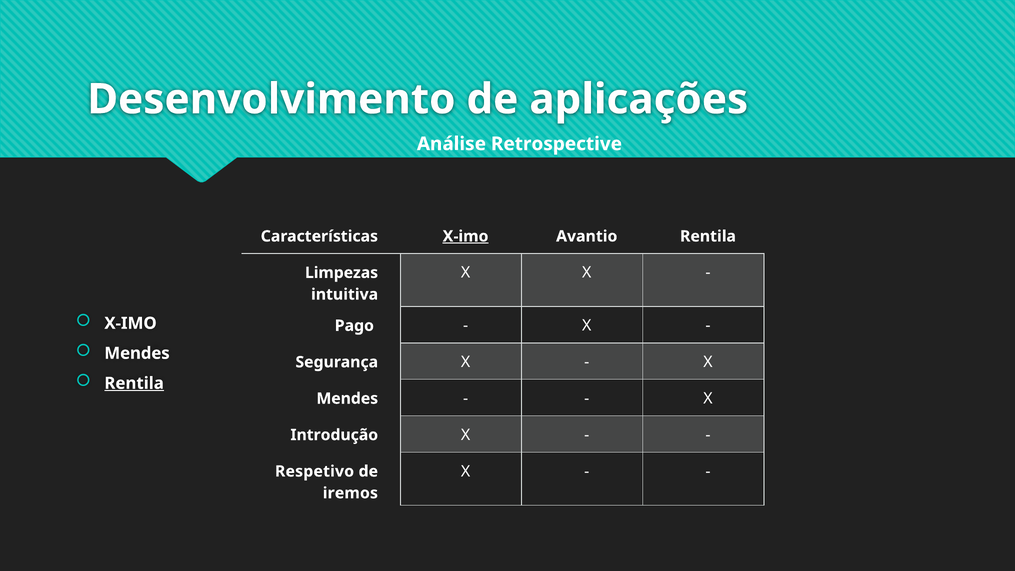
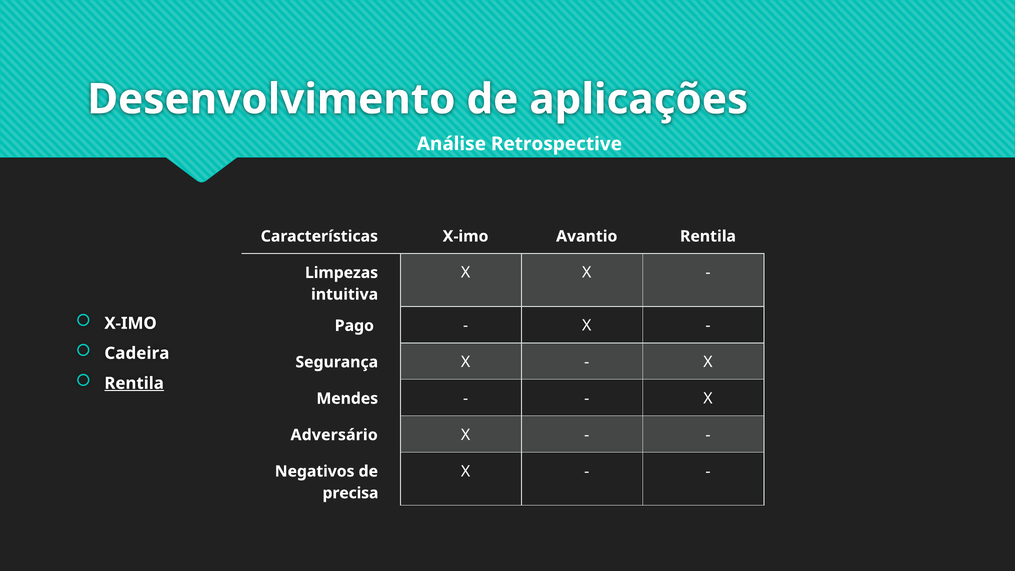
X-imo at (466, 236) underline: present -> none
Mendes at (137, 353): Mendes -> Cadeira
Introdução: Introdução -> Adversário
Respetivo: Respetivo -> Negativos
iremos: iremos -> precisa
